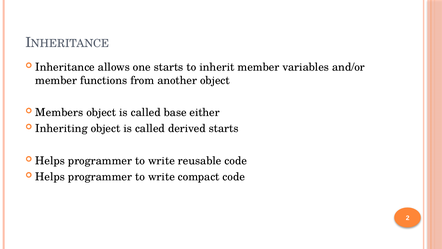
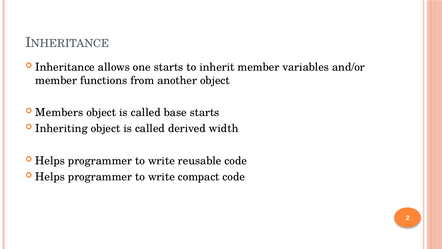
base either: either -> starts
derived starts: starts -> width
